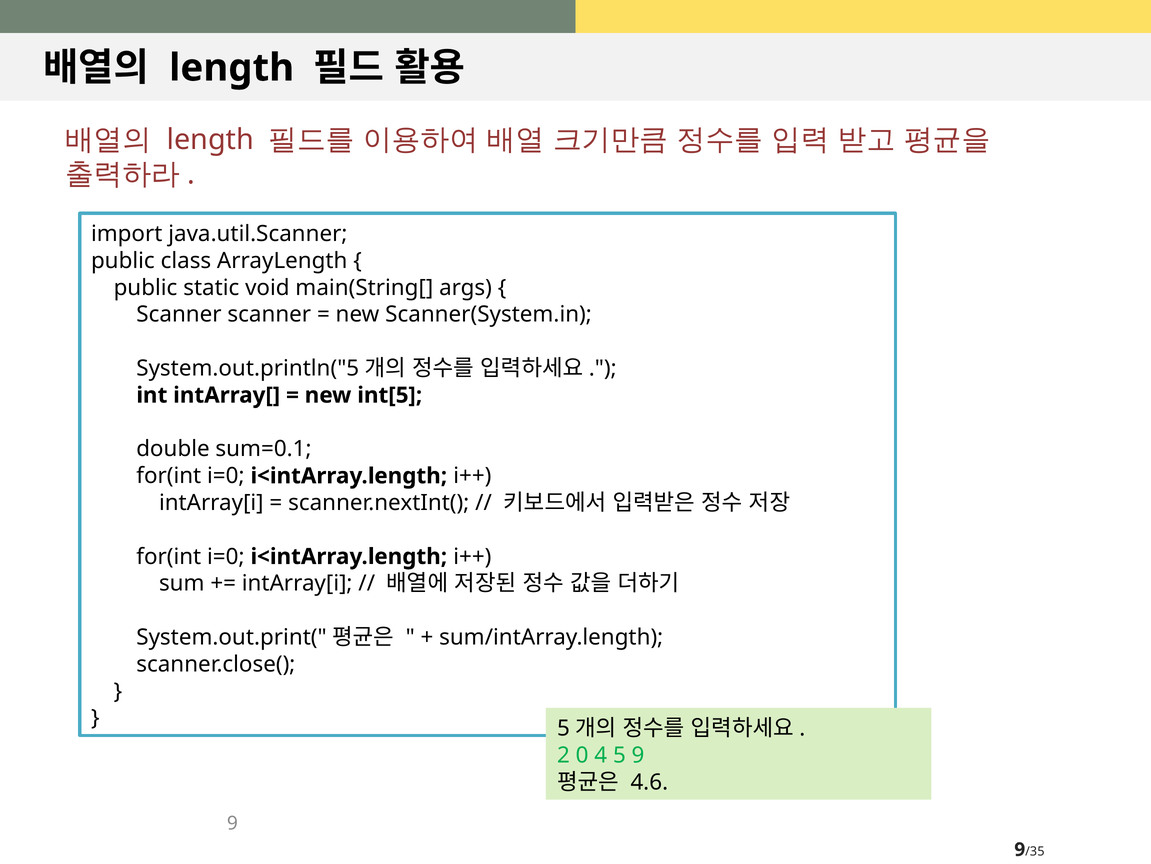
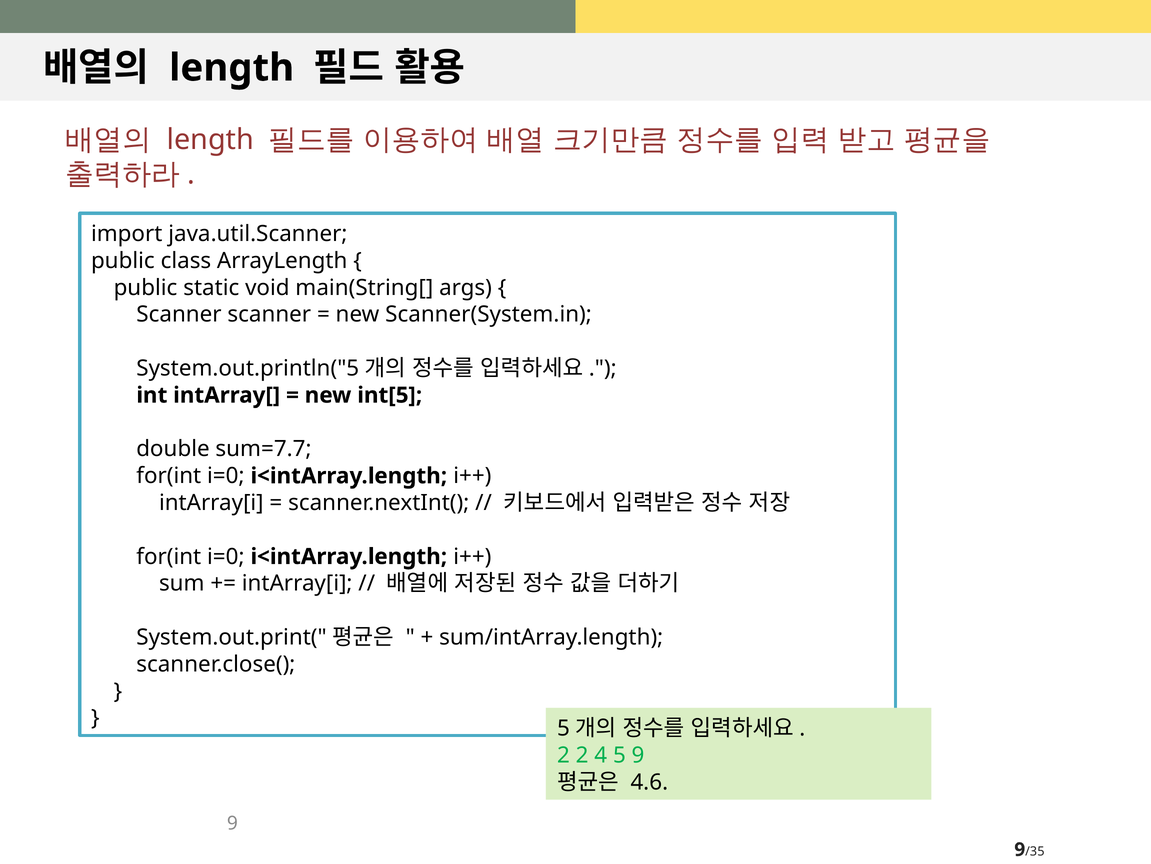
sum=0.1: sum=0.1 -> sum=7.7
2 0: 0 -> 2
